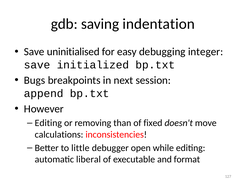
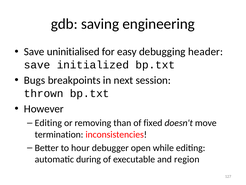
indentation: indentation -> engineering
integer: integer -> header
append: append -> thrown
calculations: calculations -> termination
little: little -> hour
liberal: liberal -> during
format: format -> region
